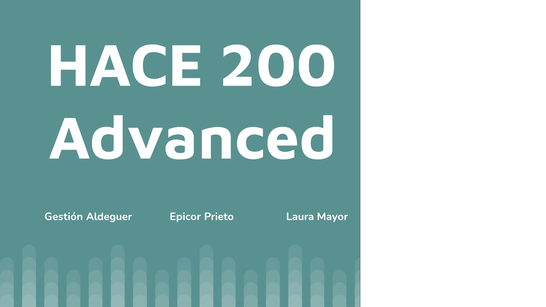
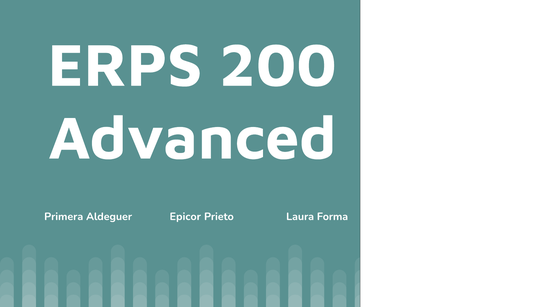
HACE: HACE -> ERPS
Gestión: Gestión -> Primera
Mayor: Mayor -> Forma
